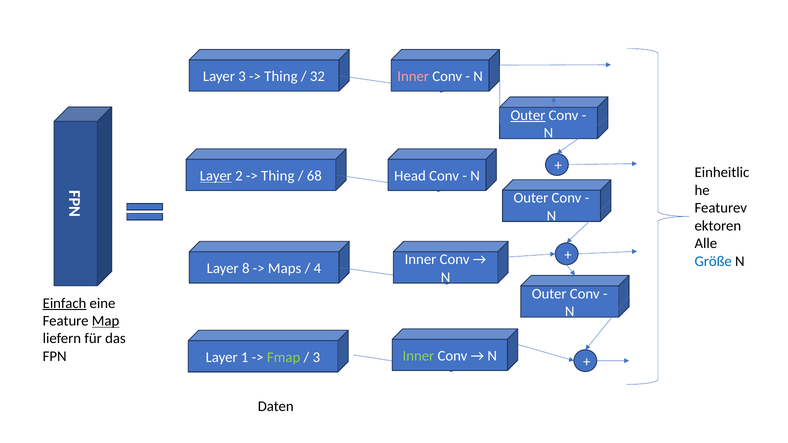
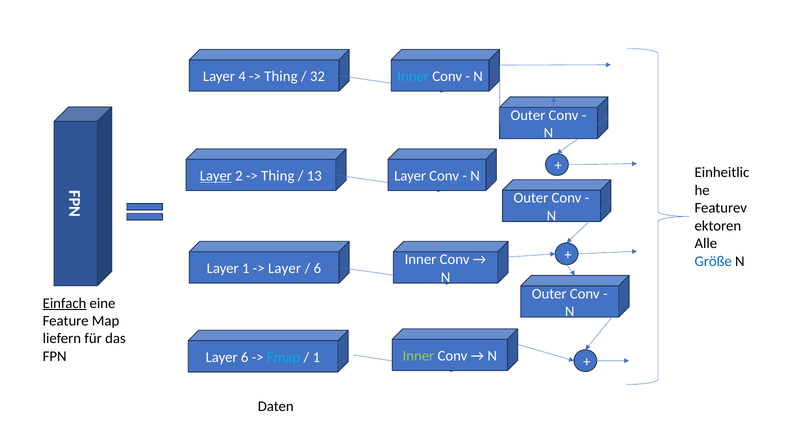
Layer 3: 3 -> 4
Inner at (413, 77) colour: pink -> light blue
Outer at (528, 115) underline: present -> none
68: 68 -> 13
Head at (410, 176): Head -> Layer
Layer 8: 8 -> 1
Maps at (285, 269): Maps -> Layer
4 at (317, 269): 4 -> 6
Map underline: present -> none
Layer 1: 1 -> 6
Fmap colour: light green -> light blue
3 at (316, 358): 3 -> 1
